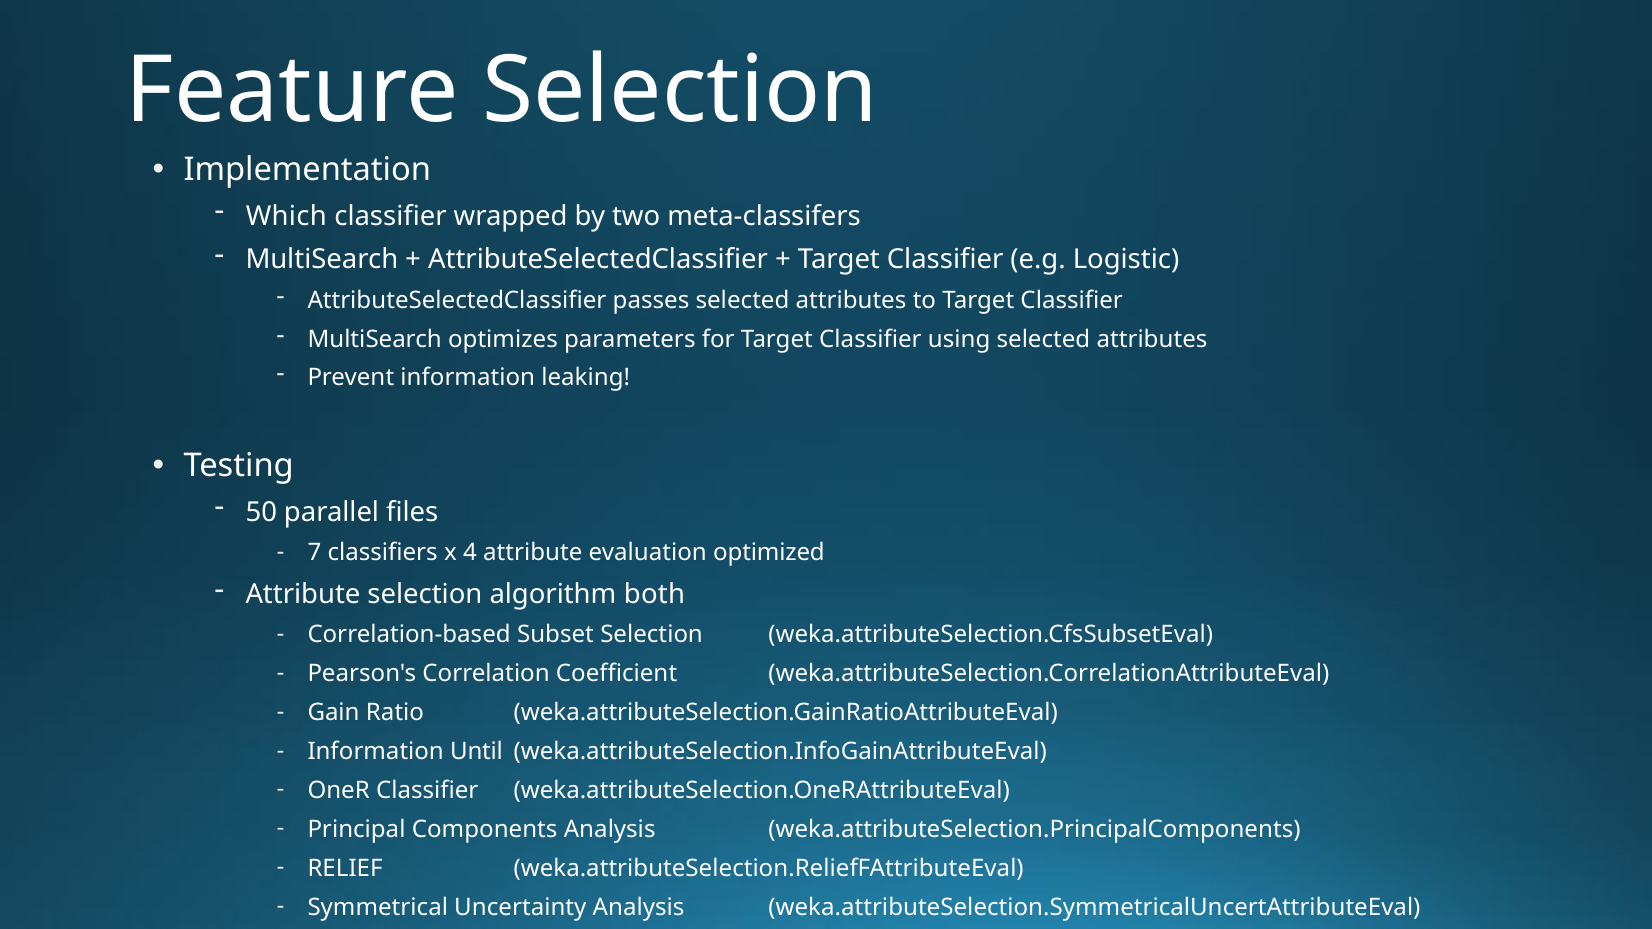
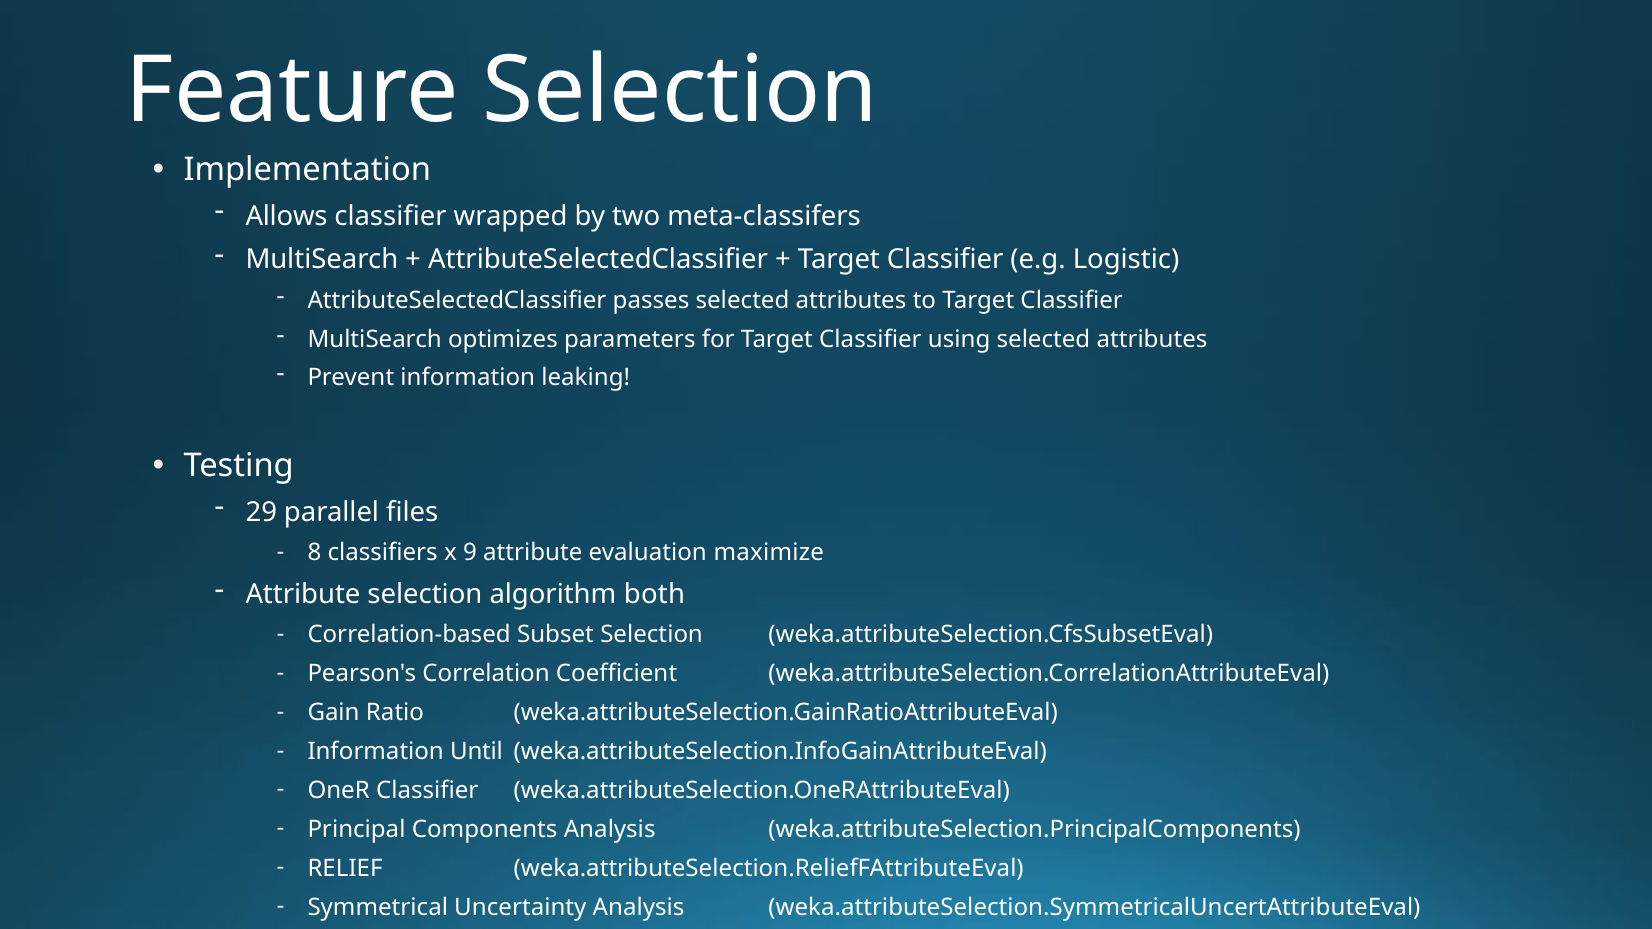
Which: Which -> Allows
50: 50 -> 29
7: 7 -> 8
4: 4 -> 9
optimized: optimized -> maximize
